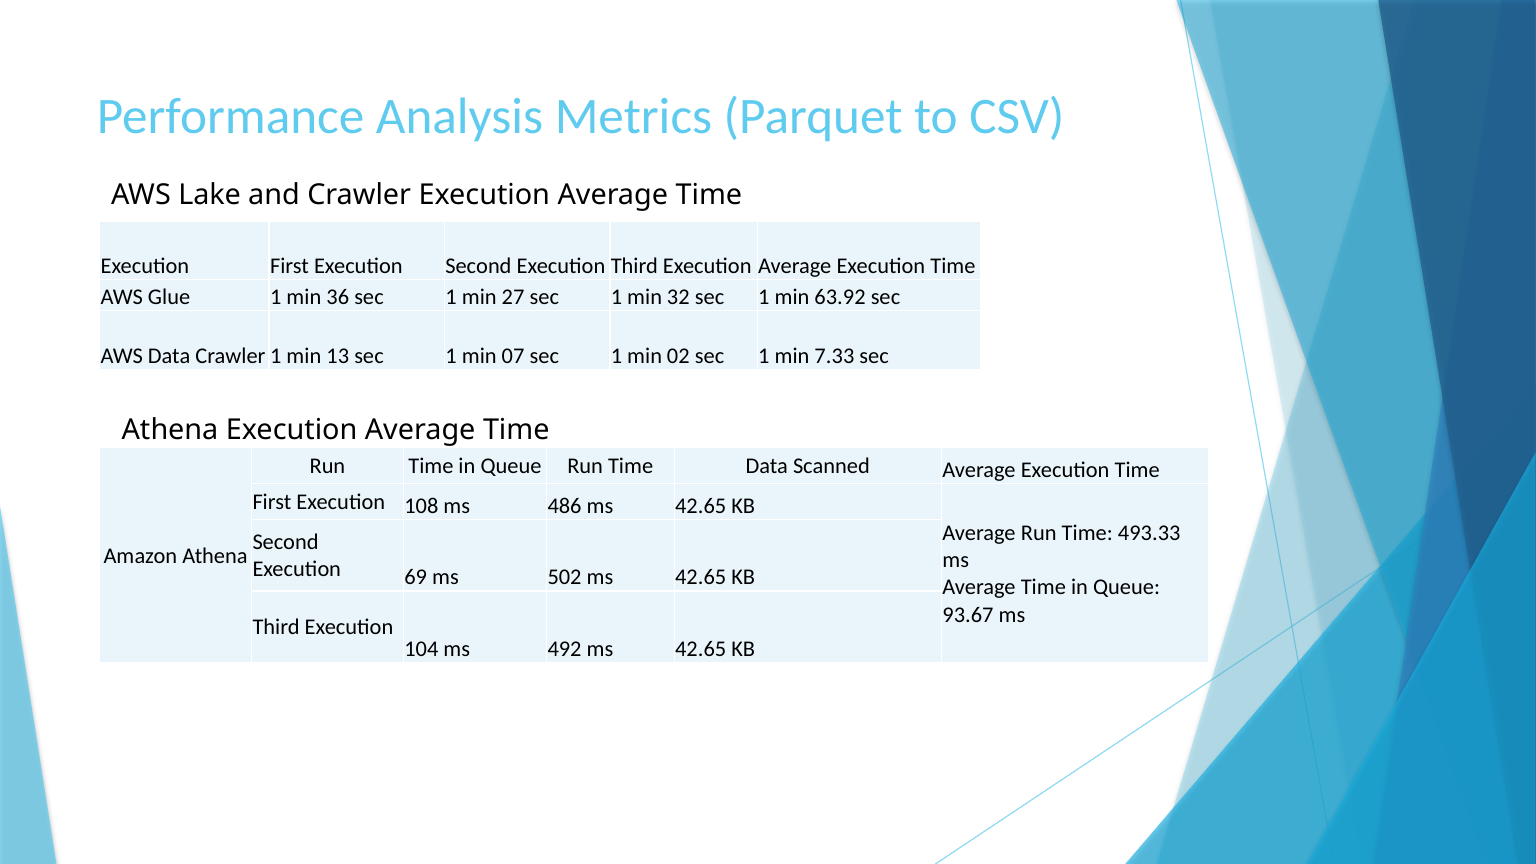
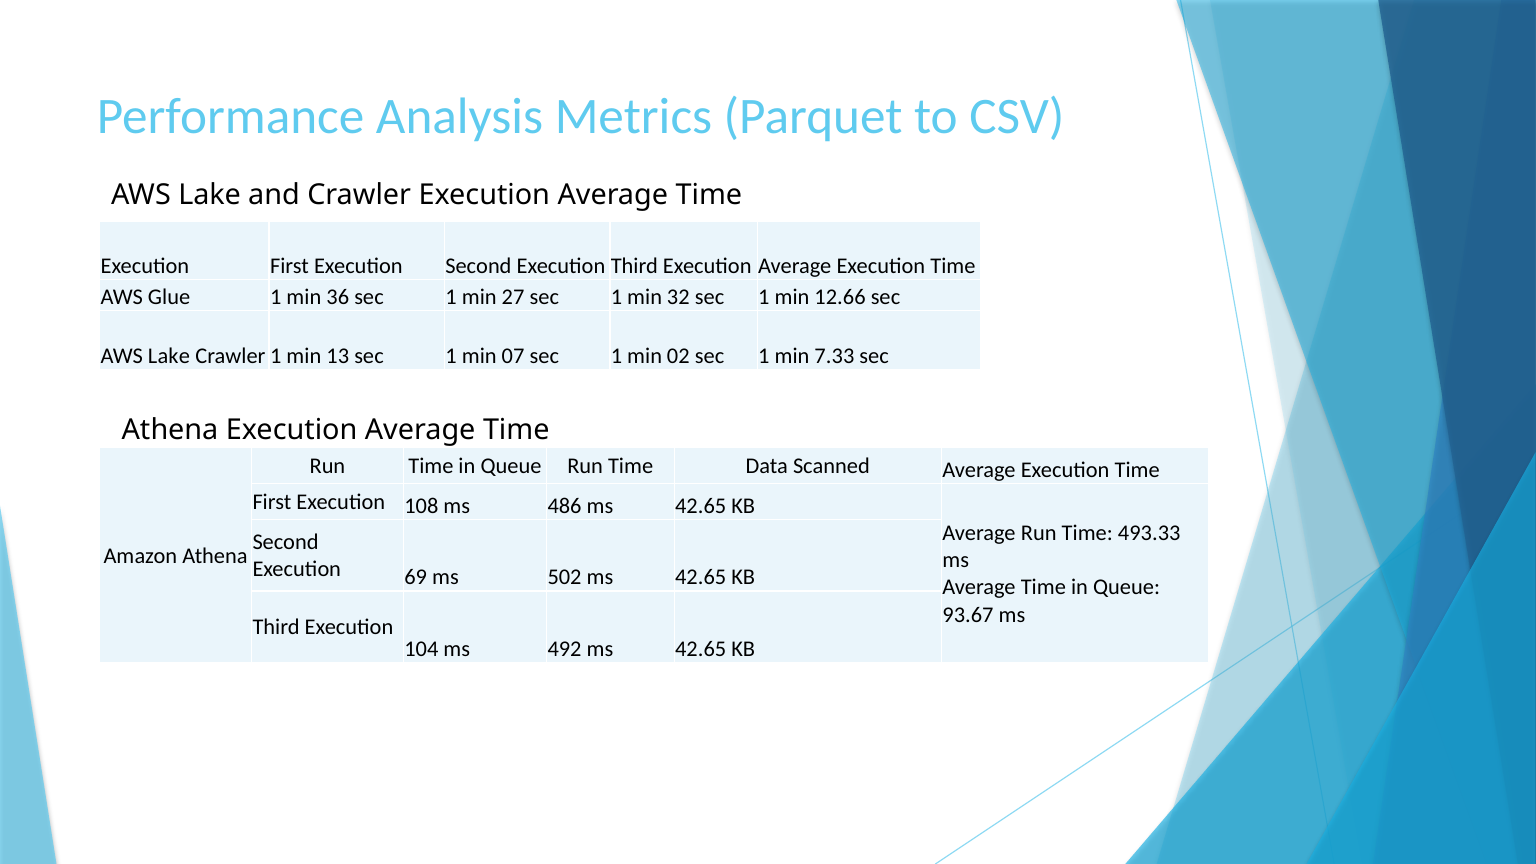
63.92: 63.92 -> 12.66
Data at (169, 356): Data -> Lake
